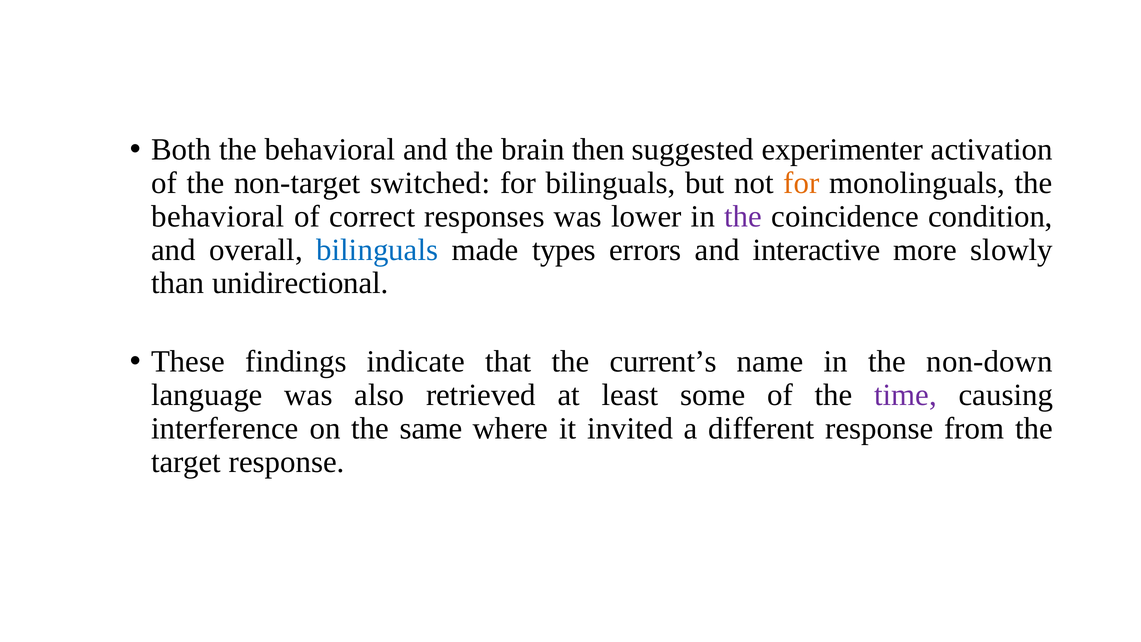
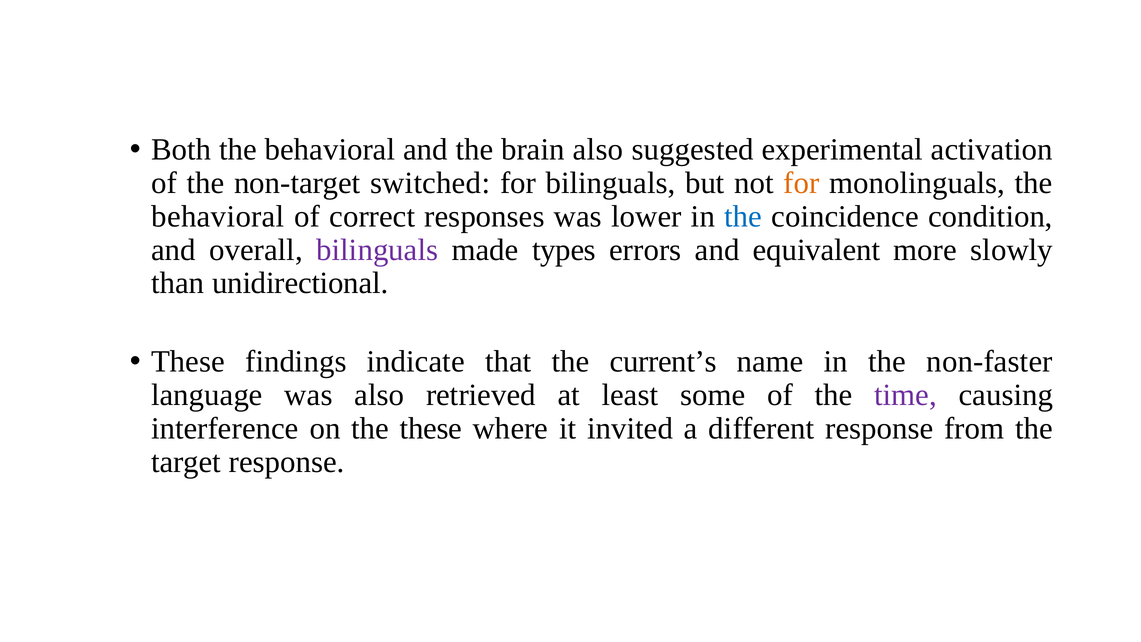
brain then: then -> also
experimenter: experimenter -> experimental
the at (743, 216) colour: purple -> blue
bilinguals at (377, 250) colour: blue -> purple
interactive: interactive -> equivalent
non-down: non-down -> non-faster
the same: same -> these
